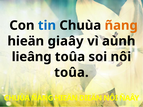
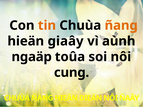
tin colour: blue -> orange
lieâng: lieâng -> ngaäp
toûa at (71, 73): toûa -> cung
